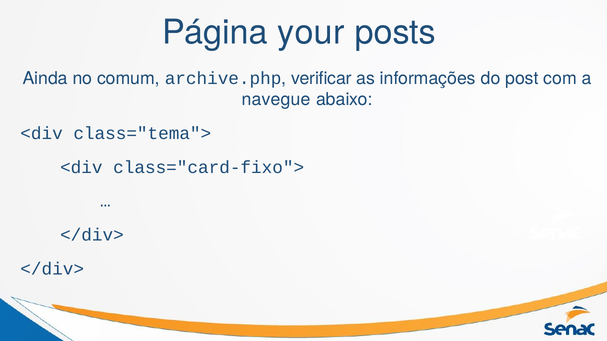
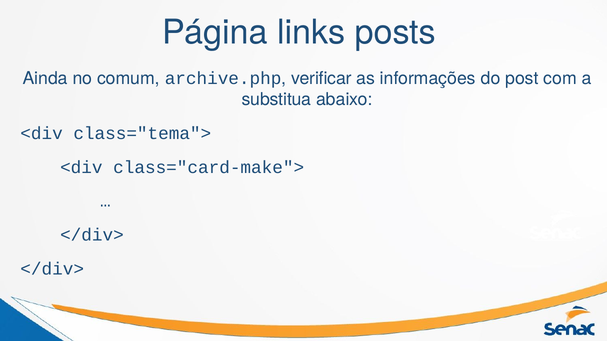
your: your -> links
navegue: navegue -> substitua
class="card-fixo">: class="card-fixo"> -> class="card-make">
